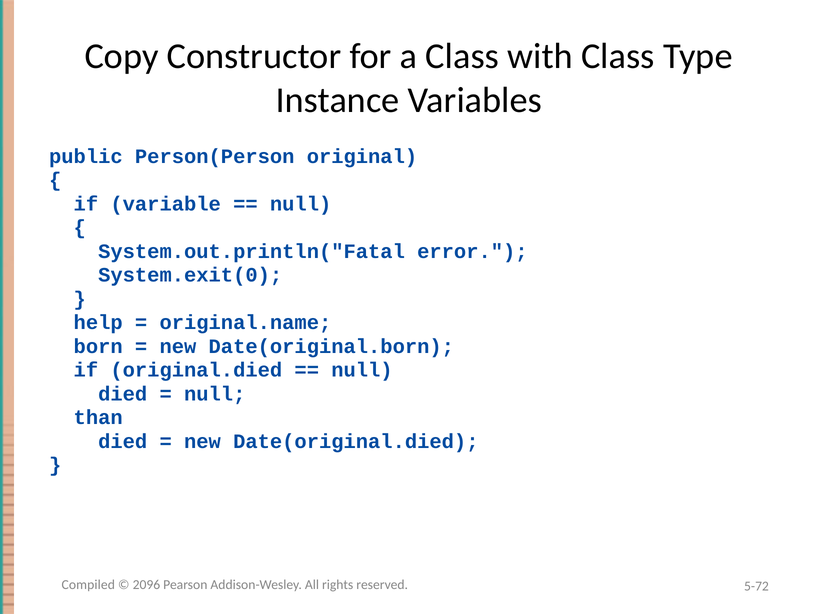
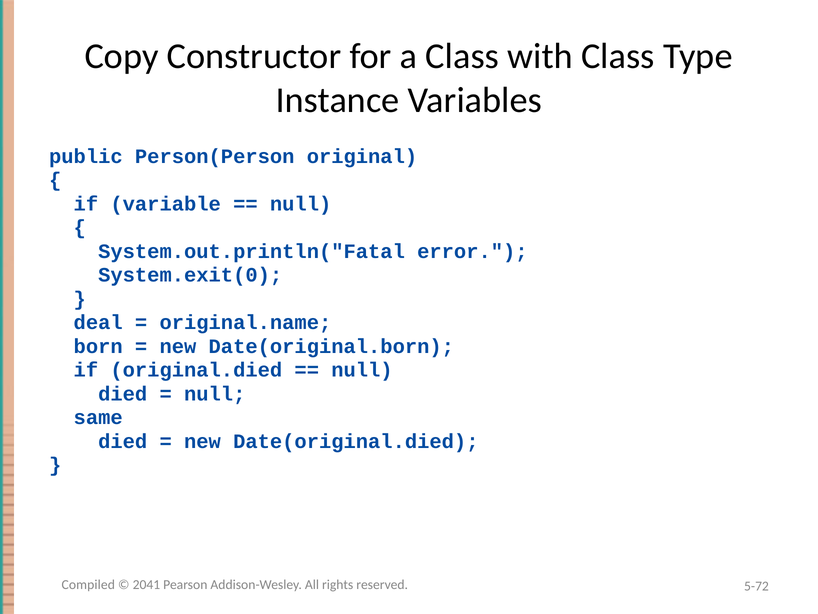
help: help -> deal
than: than -> same
2096: 2096 -> 2041
